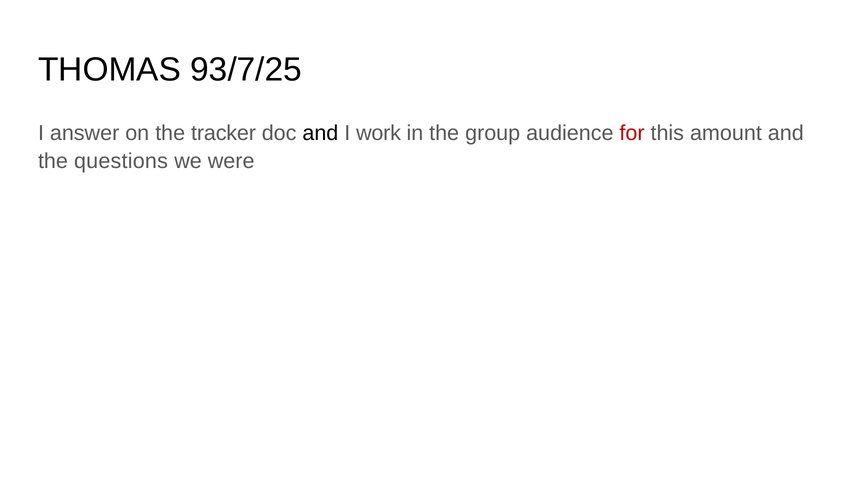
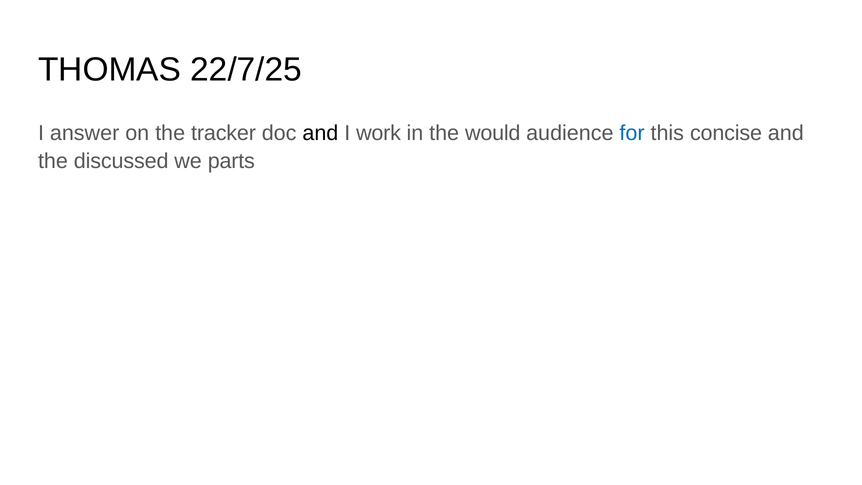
93/7/25: 93/7/25 -> 22/7/25
group: group -> would
for colour: red -> blue
amount: amount -> concise
questions: questions -> discussed
were: were -> parts
